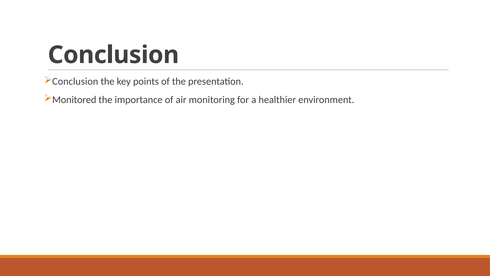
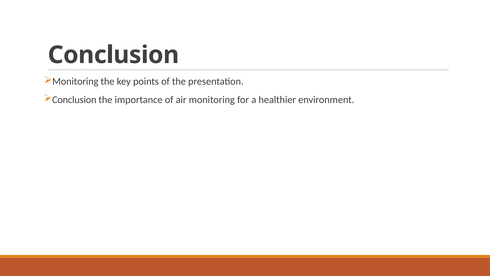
Conclusion at (75, 81): Conclusion -> Monitoring
Monitored at (74, 100): Monitored -> Conclusion
